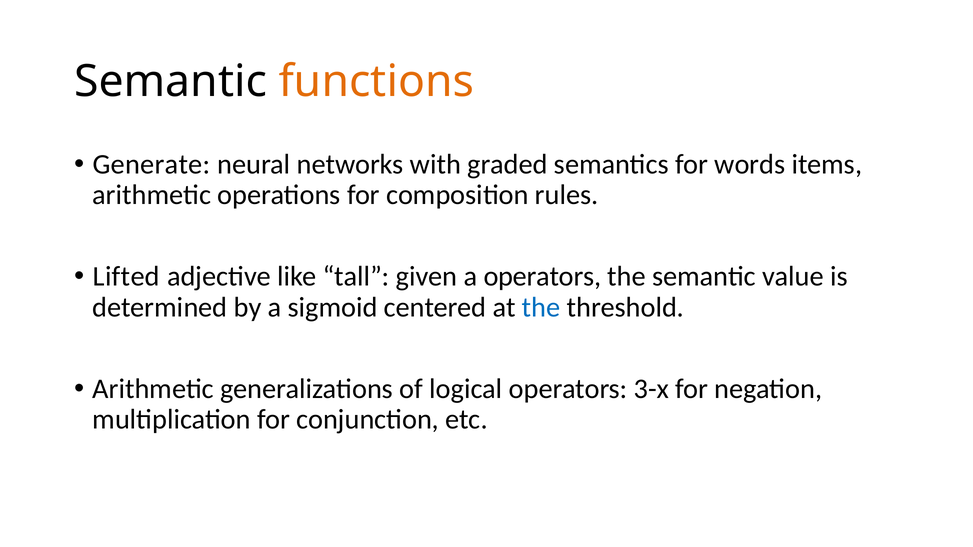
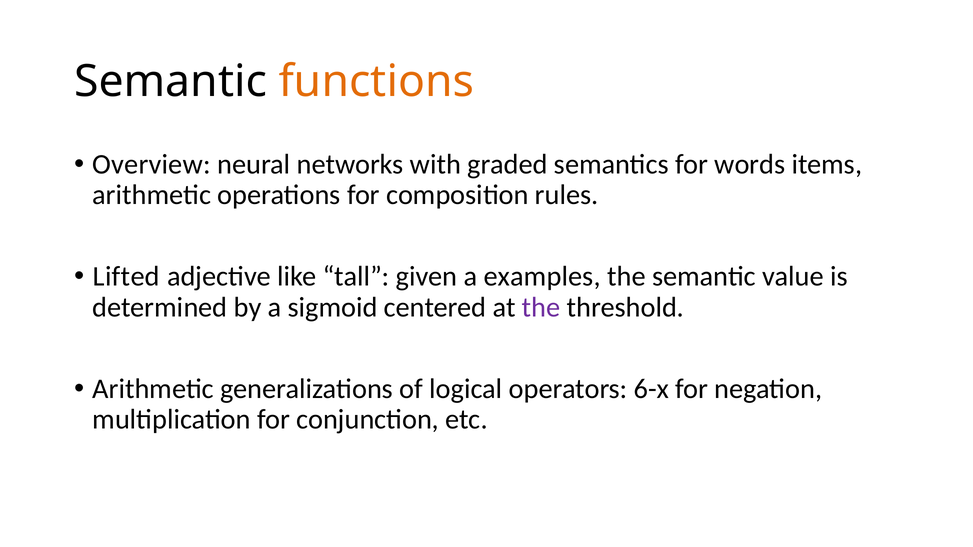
Generate: Generate -> Overview
a operators: operators -> examples
the at (541, 307) colour: blue -> purple
3-x: 3-x -> 6-x
